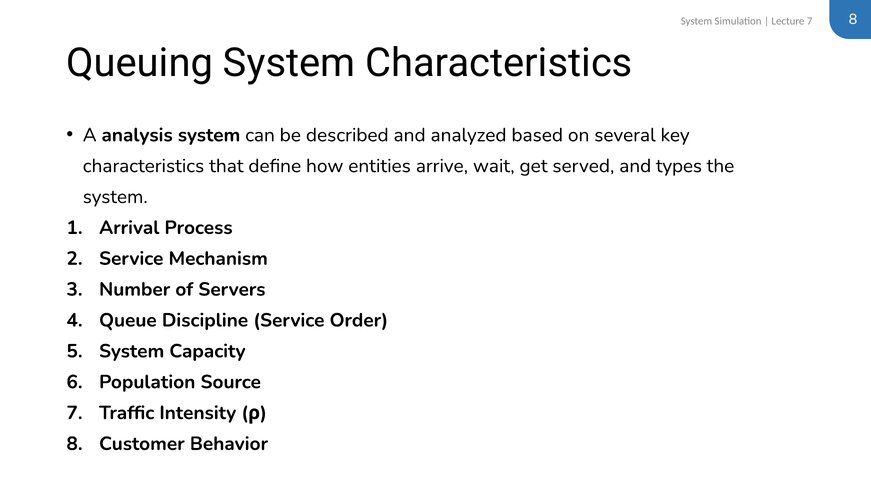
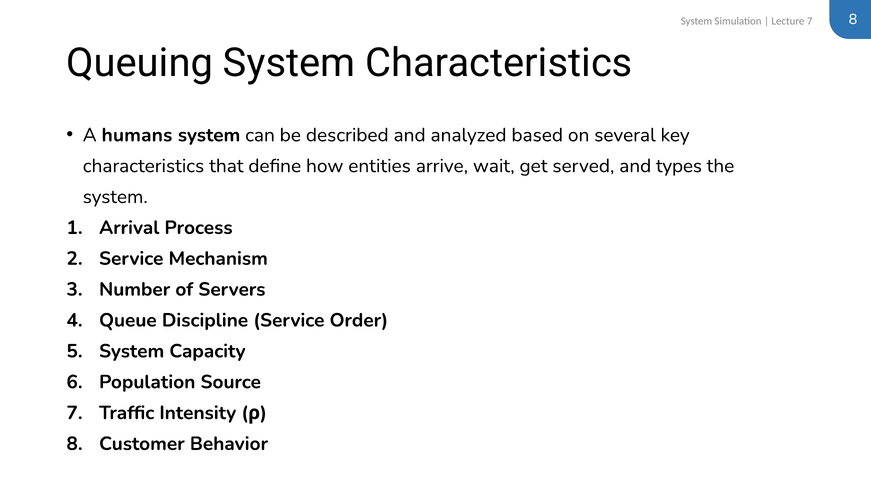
analysis: analysis -> humans
